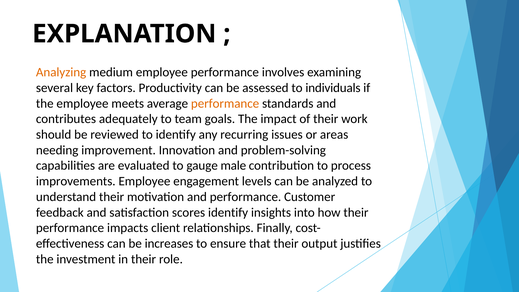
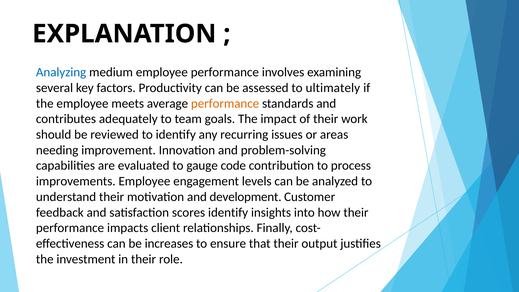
Analyzing colour: orange -> blue
individuals: individuals -> ultimately
male: male -> code
and performance: performance -> development
